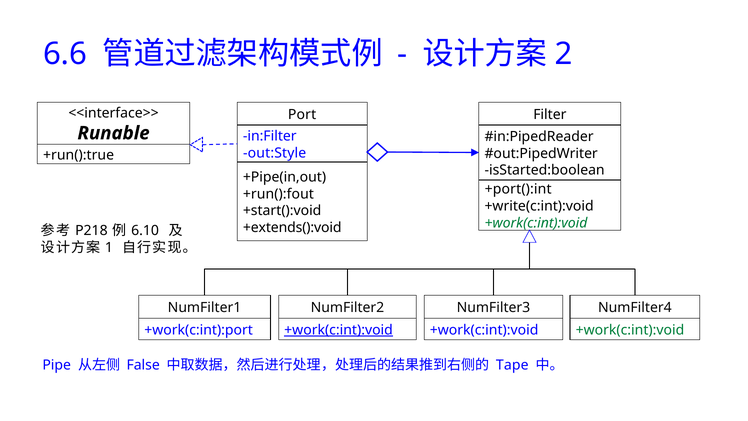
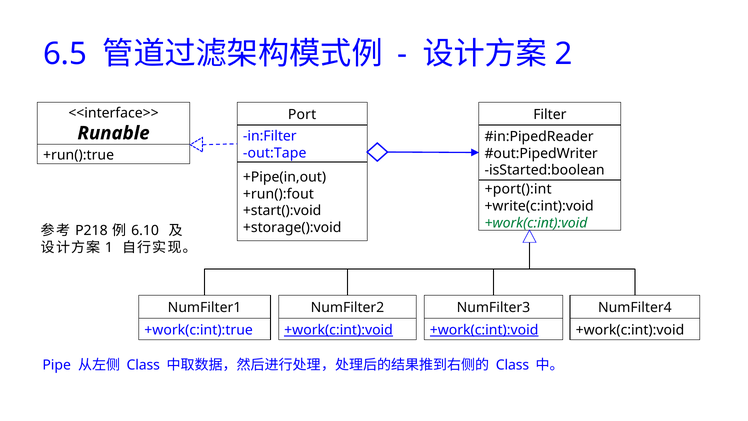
6.6: 6.6 -> 6.5
out:Style: out:Style -> out:Tape
+extends():void: +extends():void -> +storage():void
+work(c:int):port: +work(c:int):port -> +work(c:int):true
+work(c:int):void at (484, 330) underline: none -> present
+work(c:int):void at (630, 330) colour: green -> black
False at (143, 365): False -> Class
Tape at (512, 365): Tape -> Class
